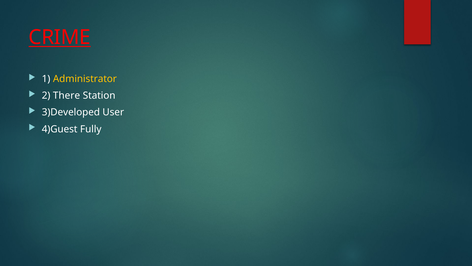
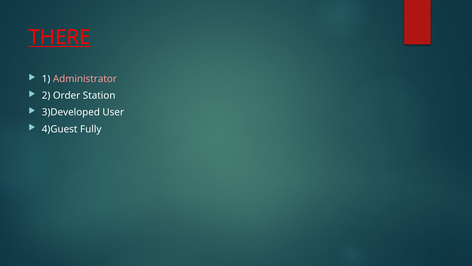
CRIME: CRIME -> THERE
Administrator colour: yellow -> pink
There: There -> Order
